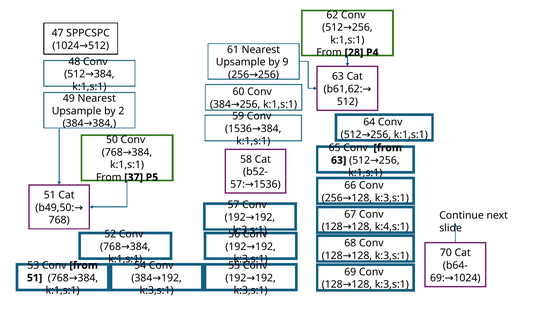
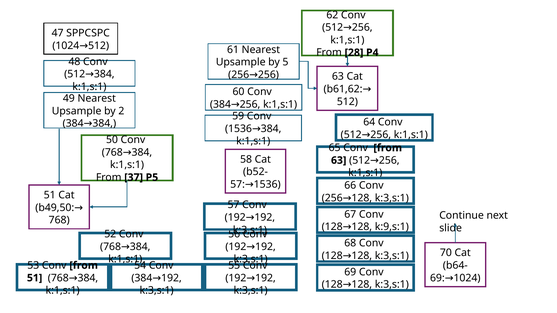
9: 9 -> 5
k:4,s:1: k:4,s:1 -> k:9,s:1
